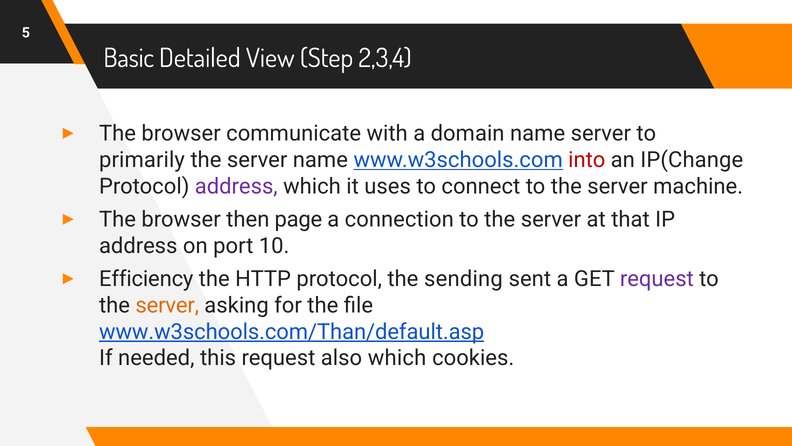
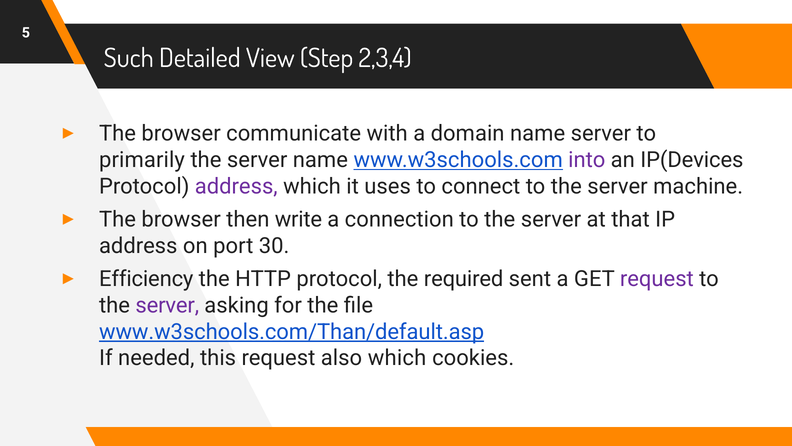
Basic: Basic -> Such
into colour: red -> purple
IP(Change: IP(Change -> IP(Devices
page: page -> write
10: 10 -> 30
sending: sending -> required
server at (167, 305) colour: orange -> purple
